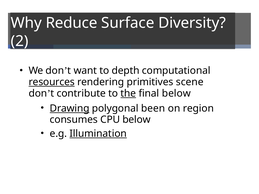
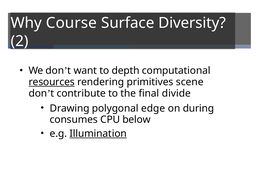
Reduce: Reduce -> Course
the underline: present -> none
final below: below -> divide
Drawing underline: present -> none
been: been -> edge
region: region -> during
